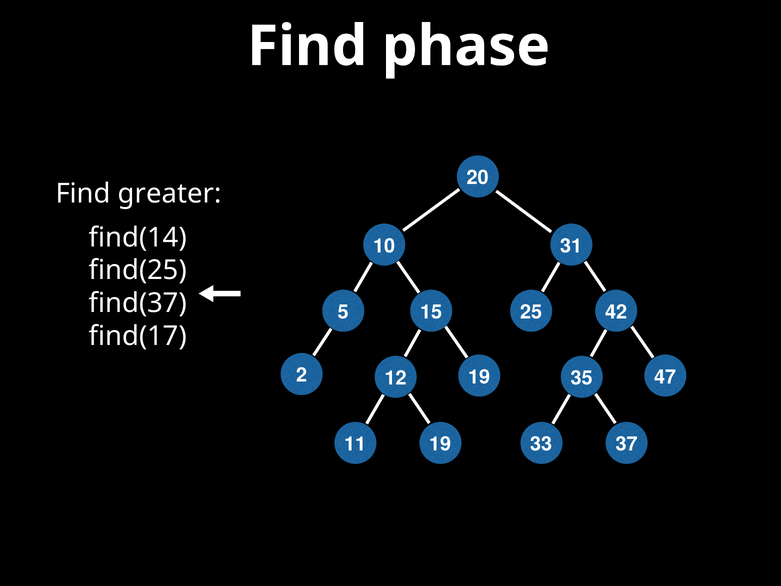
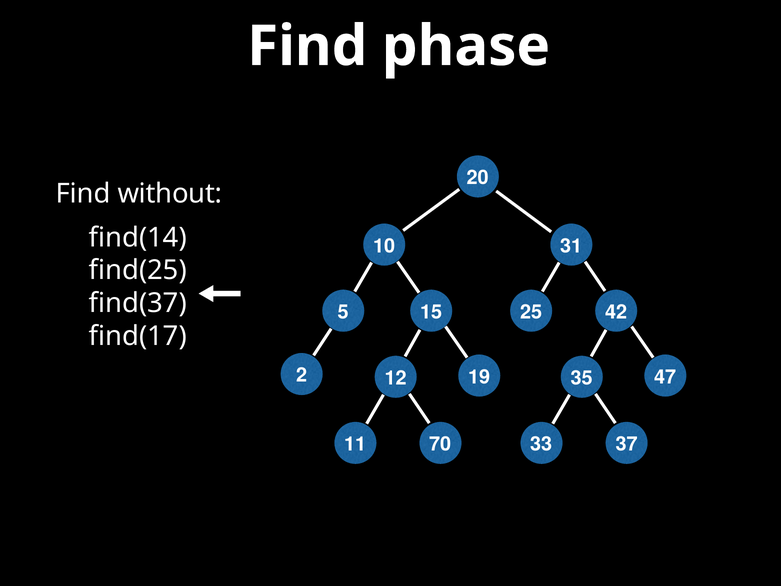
greater: greater -> without
11 19: 19 -> 70
